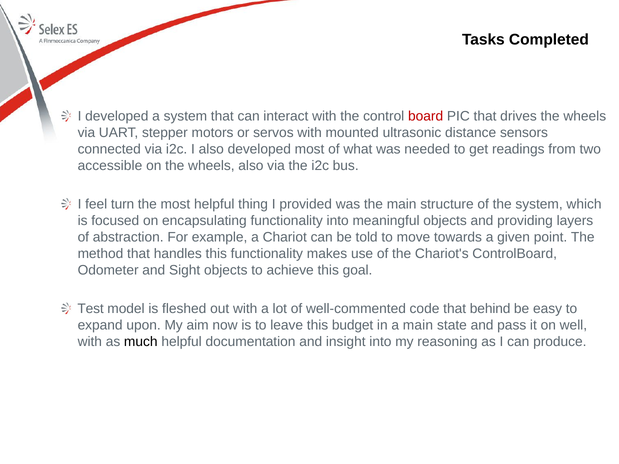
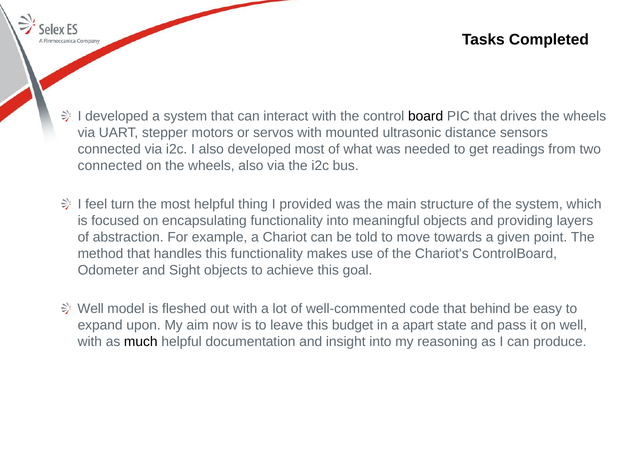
board colour: red -> black
accessible at (110, 166): accessible -> connected
Test at (91, 309): Test -> Well
a main: main -> apart
